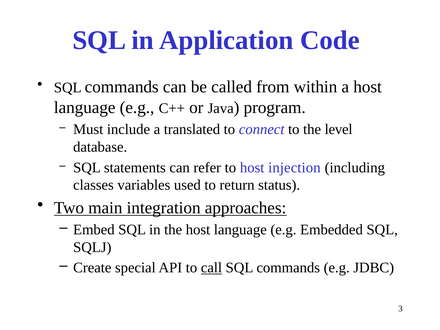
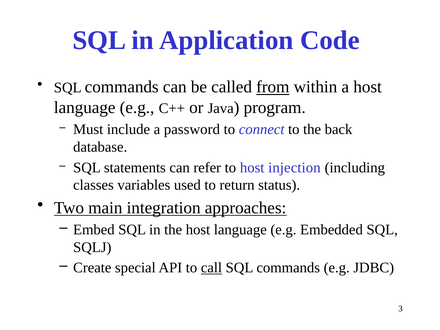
from underline: none -> present
translated: translated -> password
level: level -> back
